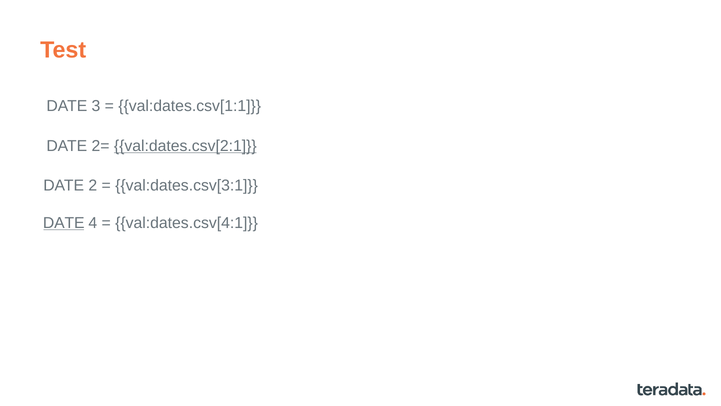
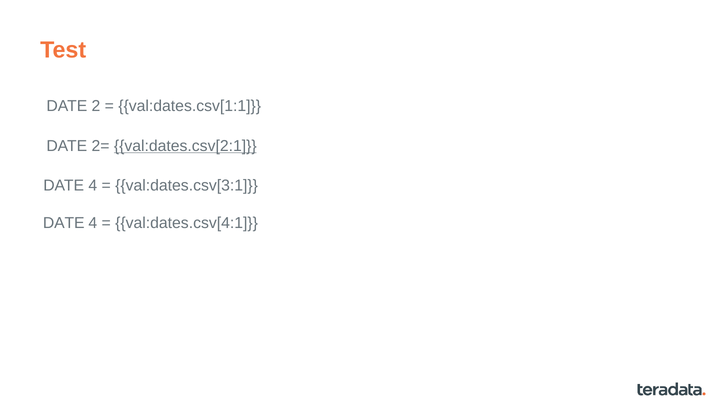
3: 3 -> 2
2 at (93, 185): 2 -> 4
DATE at (64, 223) underline: present -> none
